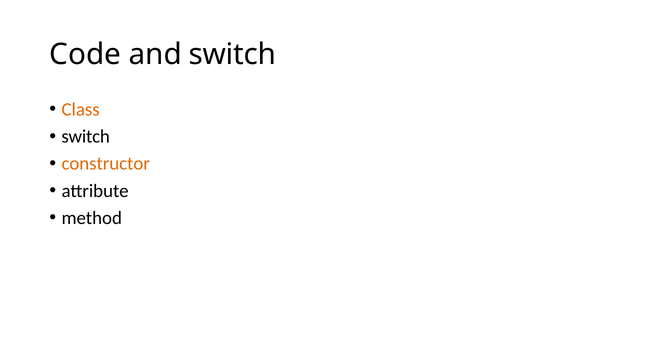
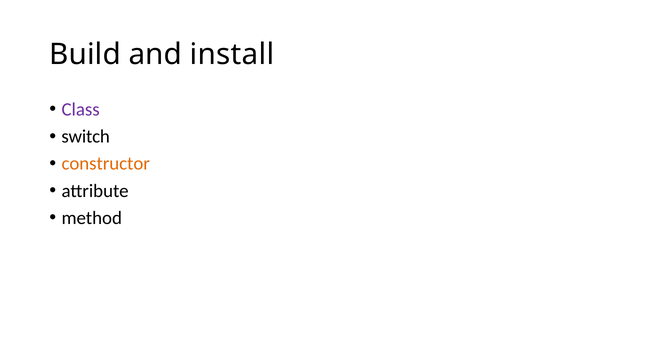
Code: Code -> Build
and switch: switch -> install
Class colour: orange -> purple
